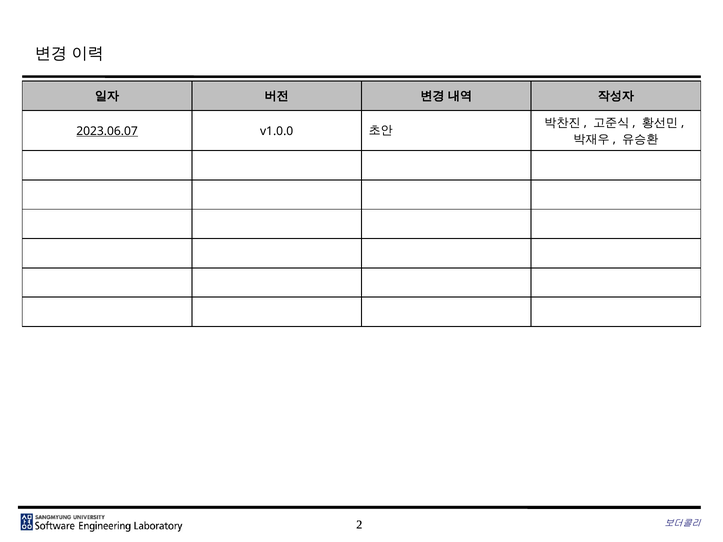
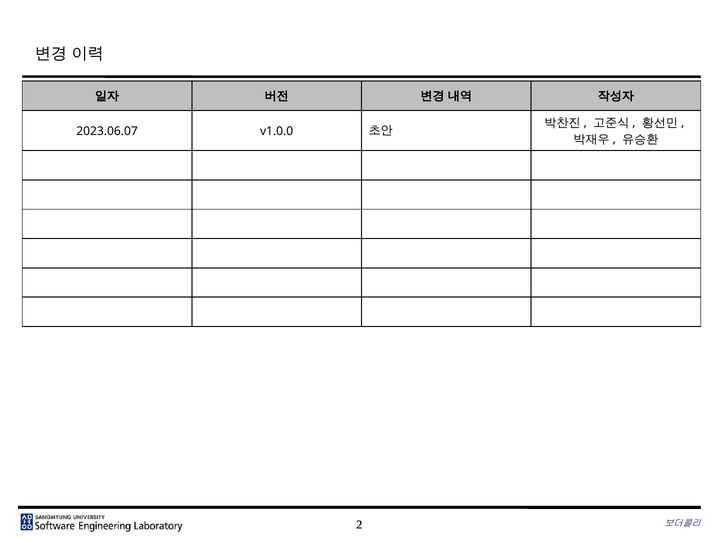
2023.06.07 underline: present -> none
